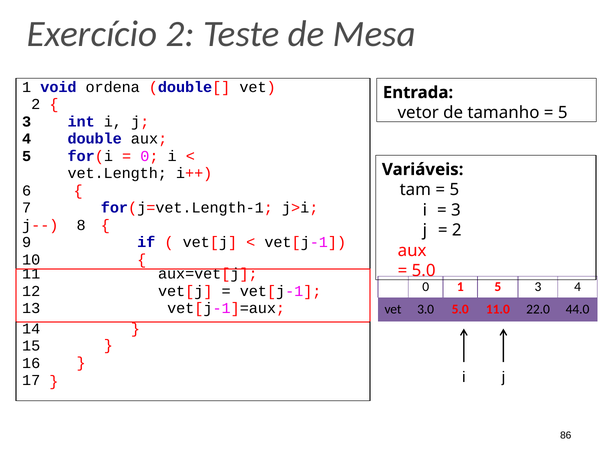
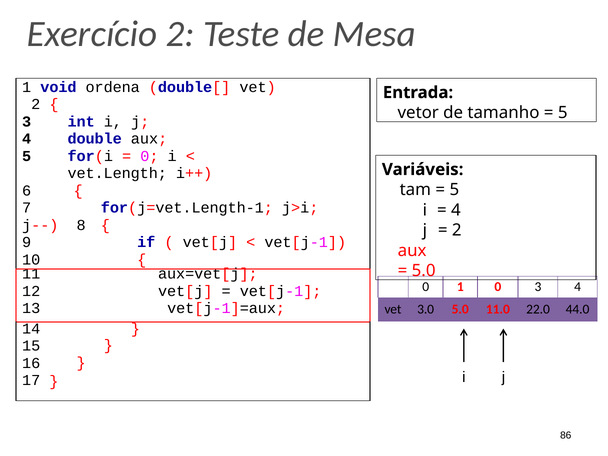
3 at (456, 210): 3 -> 4
1 5: 5 -> 0
